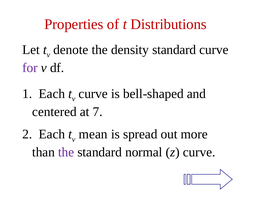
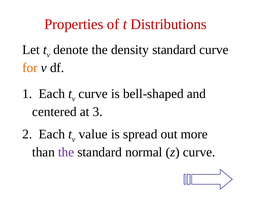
for colour: purple -> orange
7: 7 -> 3
mean: mean -> value
